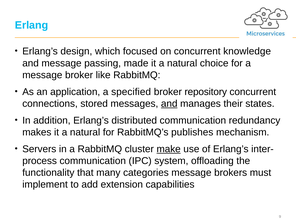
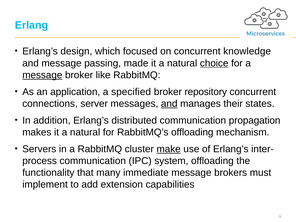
choice underline: none -> present
message at (42, 75) underline: none -> present
stored: stored -> server
redundancy: redundancy -> propagation
RabbitMQ’s publishes: publishes -> offloading
categories: categories -> immediate
